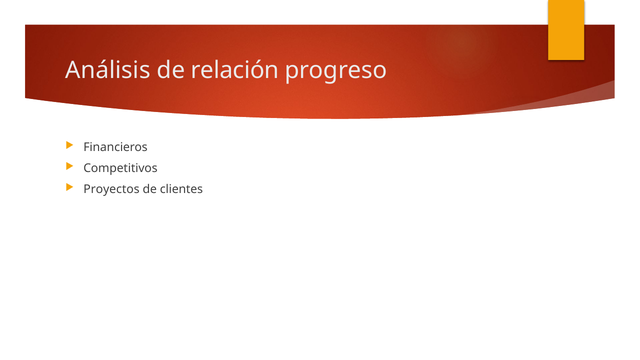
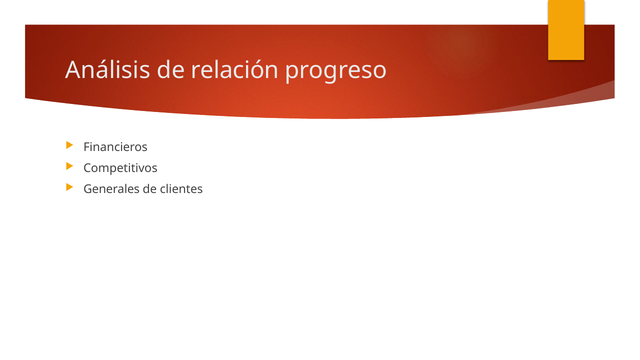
Proyectos: Proyectos -> Generales
